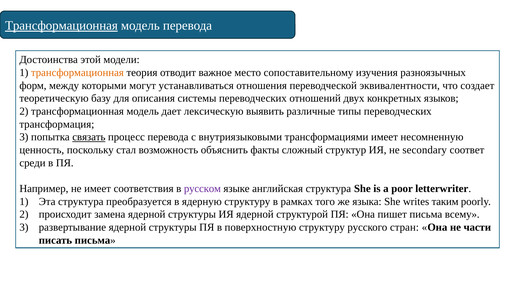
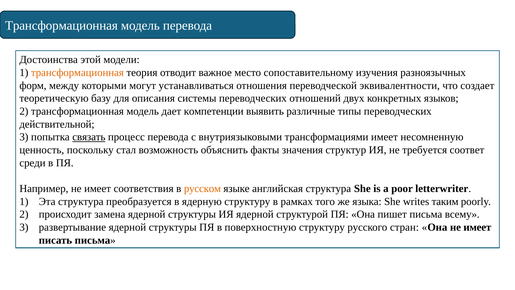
Трансформационная at (61, 26) underline: present -> none
лексическую: лексическую -> компетенции
трансформация: трансформация -> действительной
сложный: сложный -> значения
secondary: secondary -> требуется
русском colour: purple -> orange
Она не части: части -> имеет
